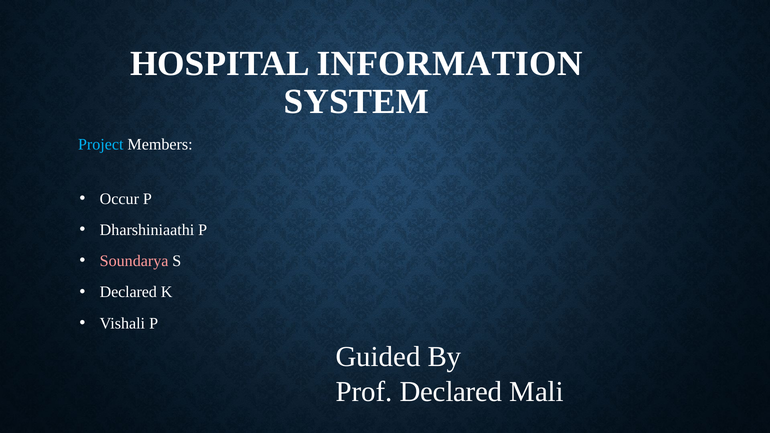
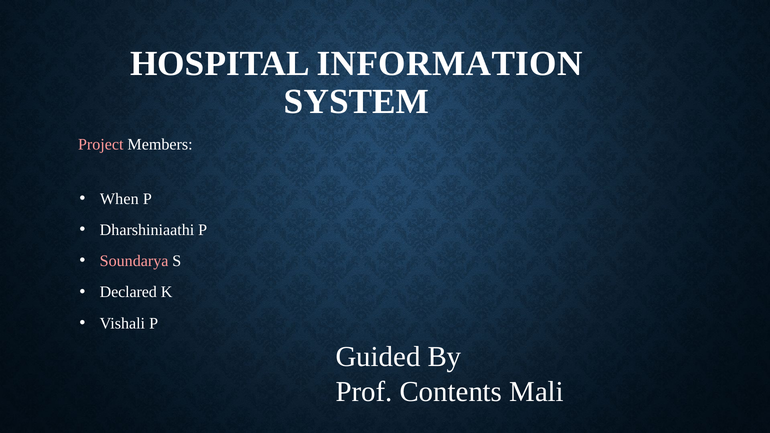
Project colour: light blue -> pink
Occur: Occur -> When
Prof Declared: Declared -> Contents
